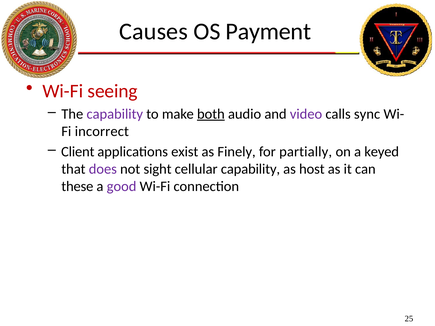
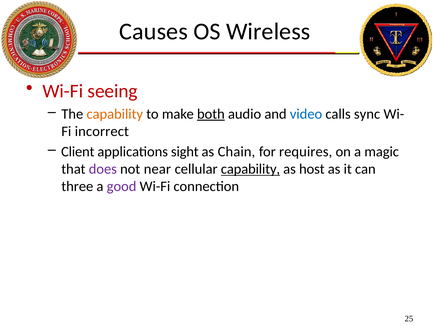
Payment: Payment -> Wireless
capability at (115, 114) colour: purple -> orange
video colour: purple -> blue
exist: exist -> sight
Finely: Finely -> Chain
partially: partially -> requires
keyed: keyed -> magic
sight: sight -> near
capability at (250, 169) underline: none -> present
these: these -> three
